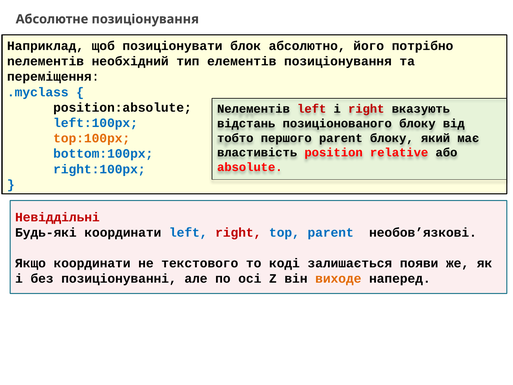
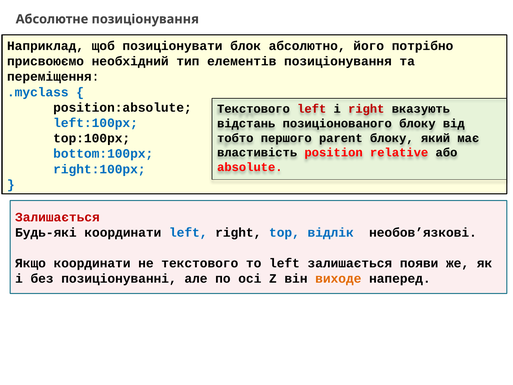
nелементів at (46, 61): nелементів -> присвоюємо
Nелементів at (253, 109): Nелементів -> Текстового
top:100px colour: orange -> black
Невіддільні at (57, 217): Невіддільні -> Залишається
right at (238, 232) colour: red -> black
top parent: parent -> відлік
то коді: коді -> left
